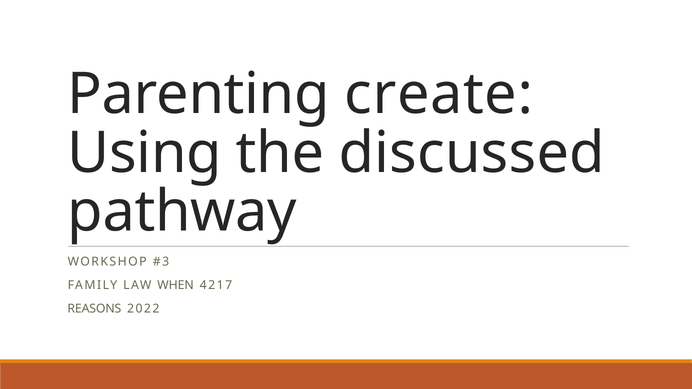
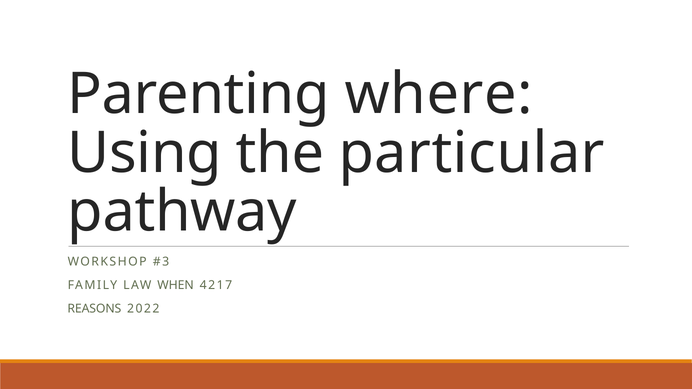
create: create -> where
discussed: discussed -> particular
